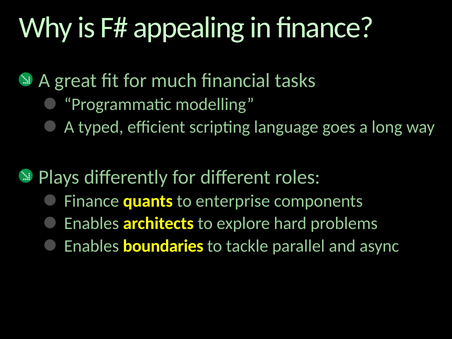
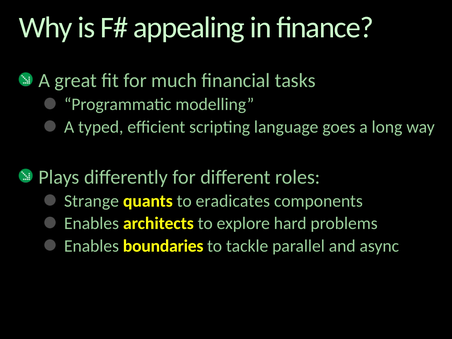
Finance at (92, 201): Finance -> Strange
enterprise: enterprise -> eradicates
